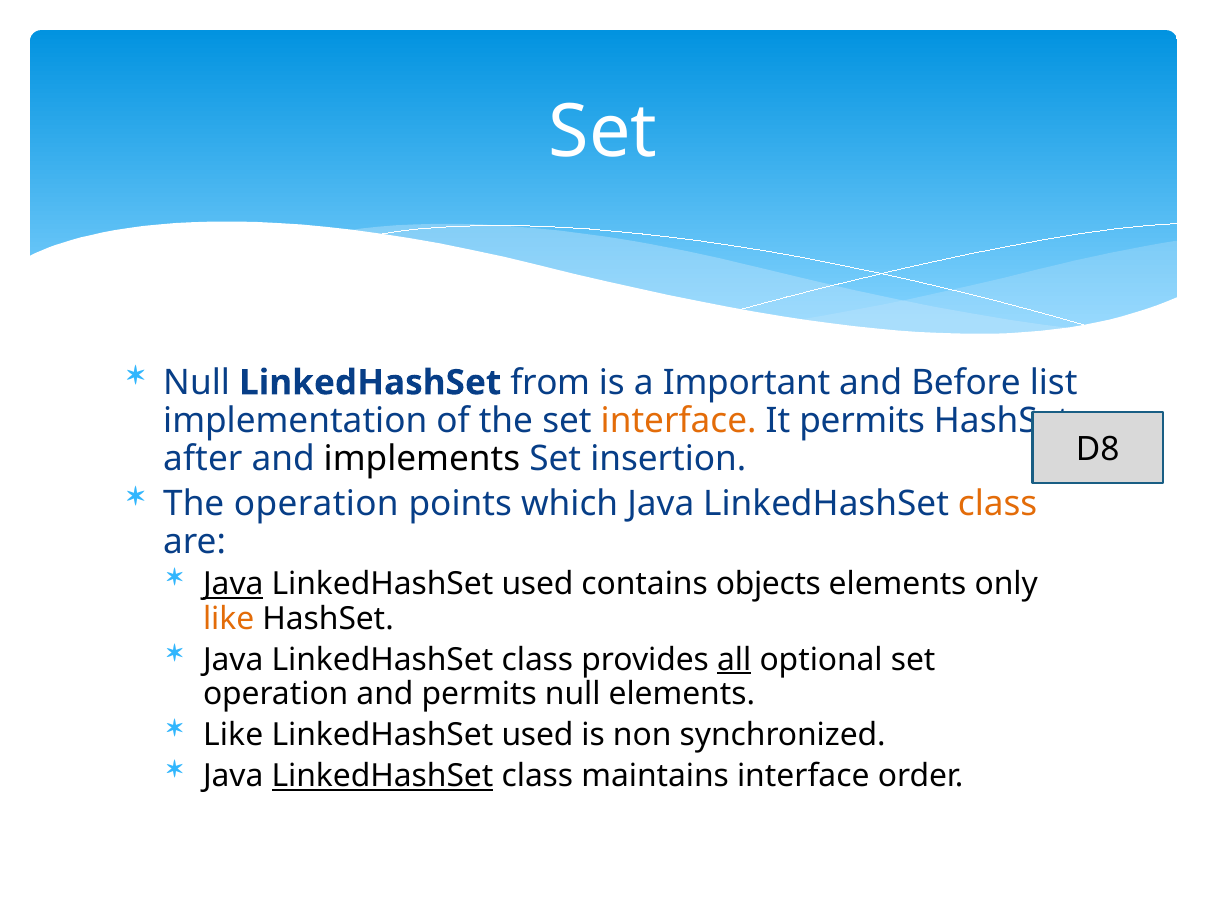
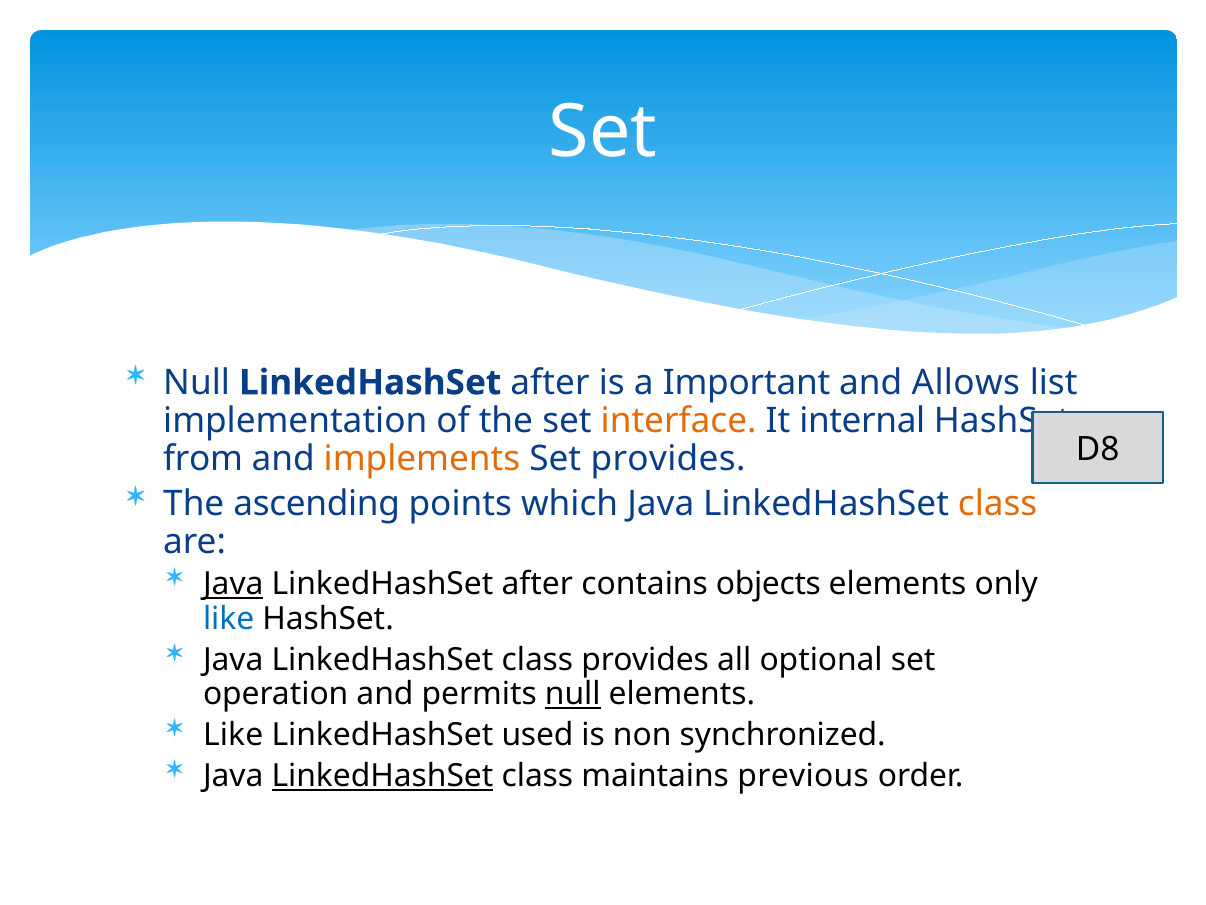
from at (550, 382): from -> after
Before: Before -> Allows
It permits: permits -> internal
after: after -> from
implements colour: black -> orange
Set insertion: insertion -> provides
The operation: operation -> ascending
used at (537, 584): used -> after
like at (229, 618) colour: orange -> blue
all underline: present -> none
null at (573, 694) underline: none -> present
maintains interface: interface -> previous
